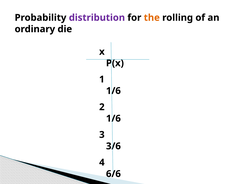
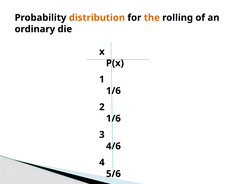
distribution colour: purple -> orange
3/6: 3/6 -> 4/6
6/6: 6/6 -> 5/6
